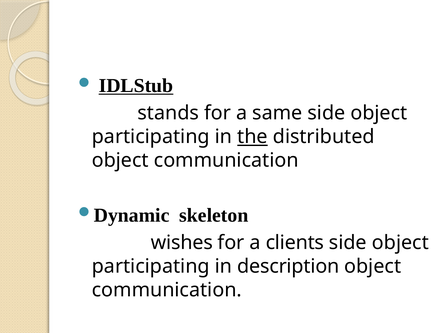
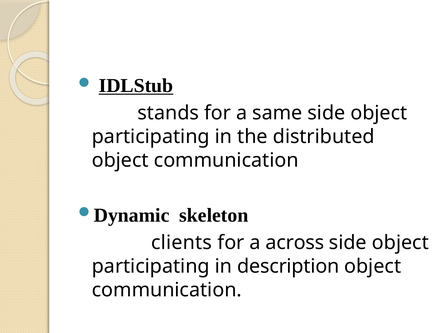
the underline: present -> none
wishes: wishes -> clients
clients: clients -> across
